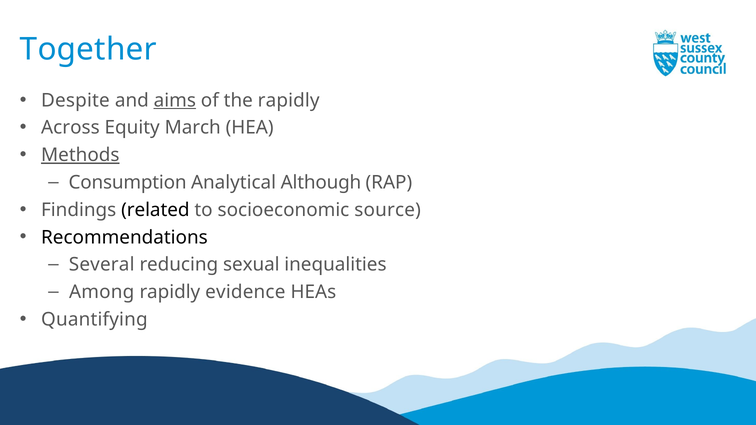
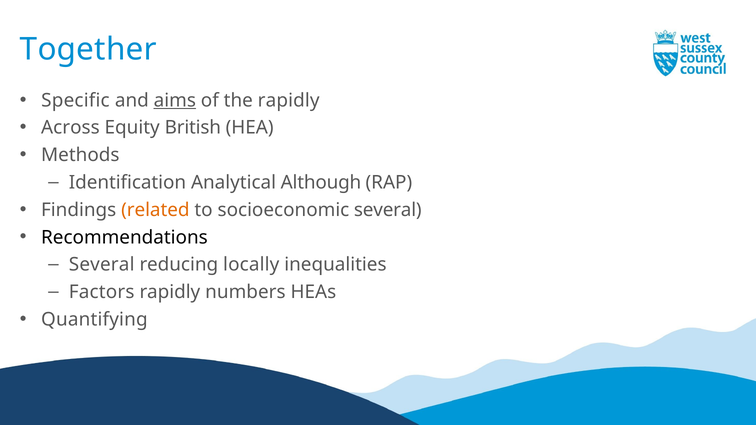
Despite: Despite -> Specific
March: March -> British
Methods underline: present -> none
Consumption: Consumption -> Identification
related colour: black -> orange
socioeconomic source: source -> several
sexual: sexual -> locally
Among: Among -> Factors
evidence: evidence -> numbers
